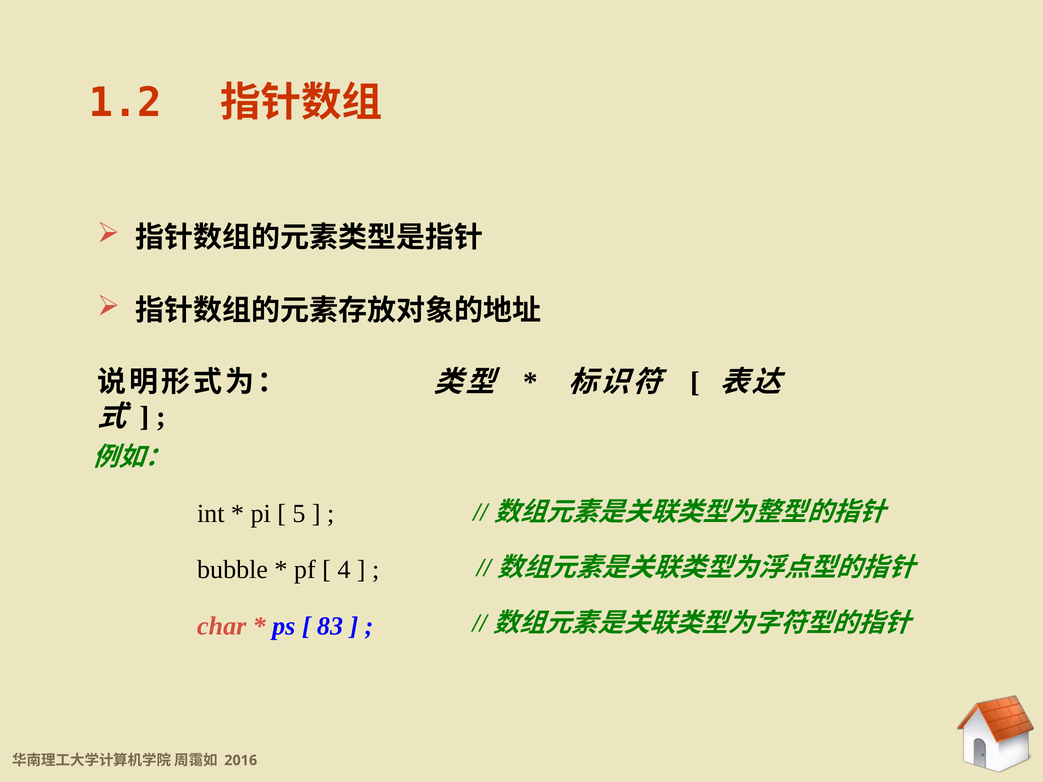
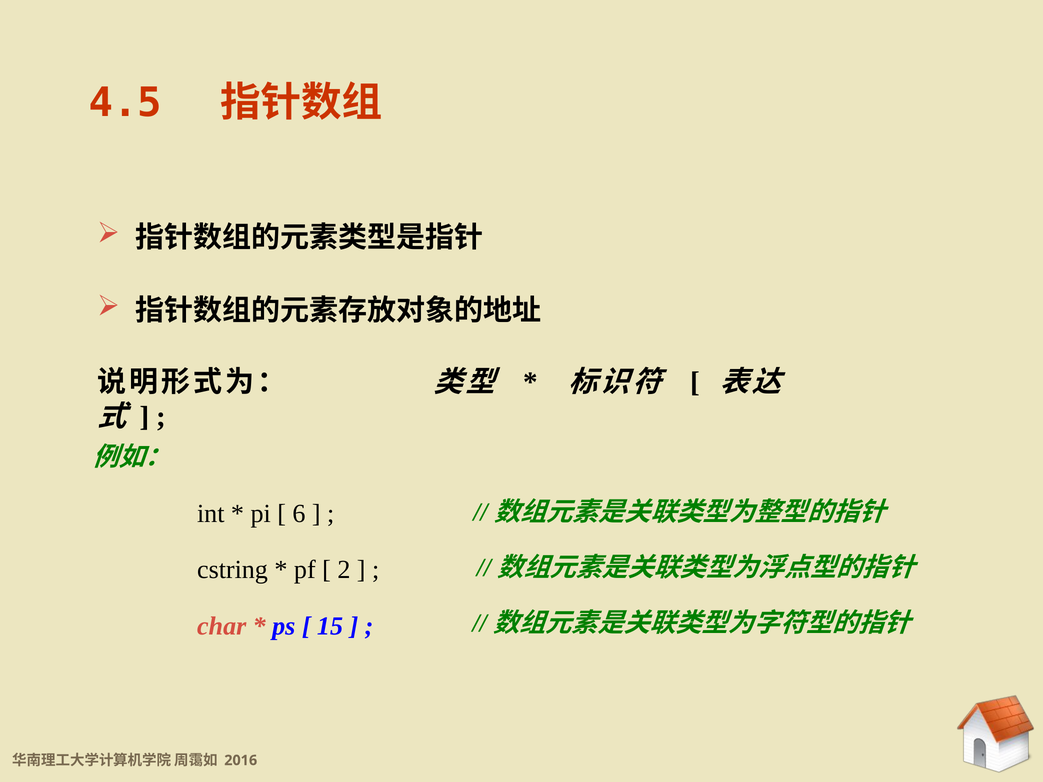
1.2: 1.2 -> 4.5
5: 5 -> 6
bubble: bubble -> cstring
4: 4 -> 2
83: 83 -> 15
